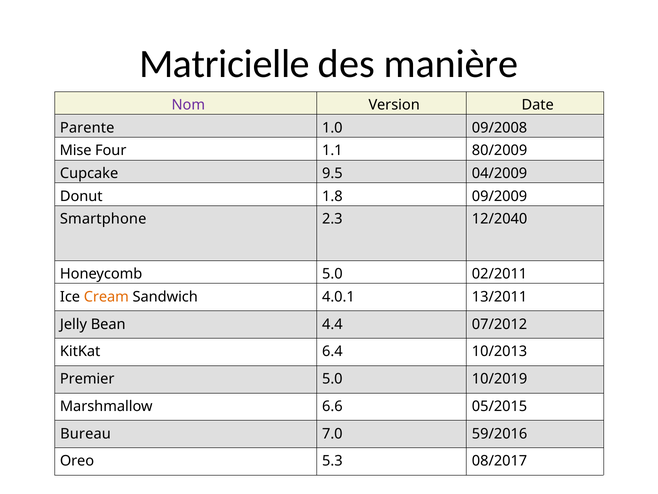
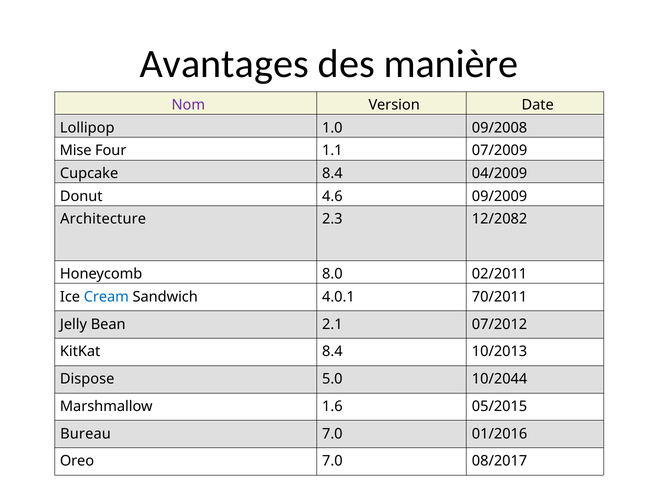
Matricielle: Matricielle -> Avantages
Parente: Parente -> Lollipop
80/2009: 80/2009 -> 07/2009
Cupcake 9.5: 9.5 -> 8.4
1.8: 1.8 -> 4.6
Smartphone: Smartphone -> Architecture
12/2040: 12/2040 -> 12/2082
Honeycomb 5.0: 5.0 -> 8.0
Cream colour: orange -> blue
13/2011: 13/2011 -> 70/2011
4.4: 4.4 -> 2.1
KitKat 6.4: 6.4 -> 8.4
Premier: Premier -> Dispose
10/2019: 10/2019 -> 10/2044
6.6: 6.6 -> 1.6
59/2016: 59/2016 -> 01/2016
Oreo 5.3: 5.3 -> 7.0
